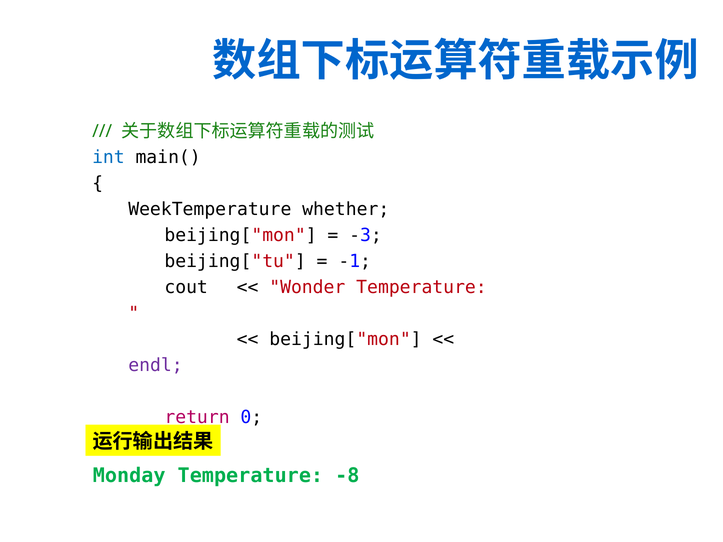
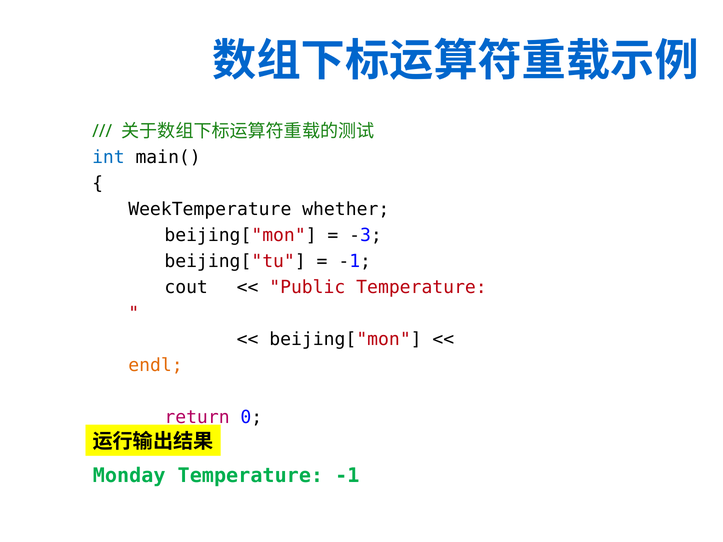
Wonder: Wonder -> Public
endl colour: purple -> orange
Temperature -8: -8 -> -1
